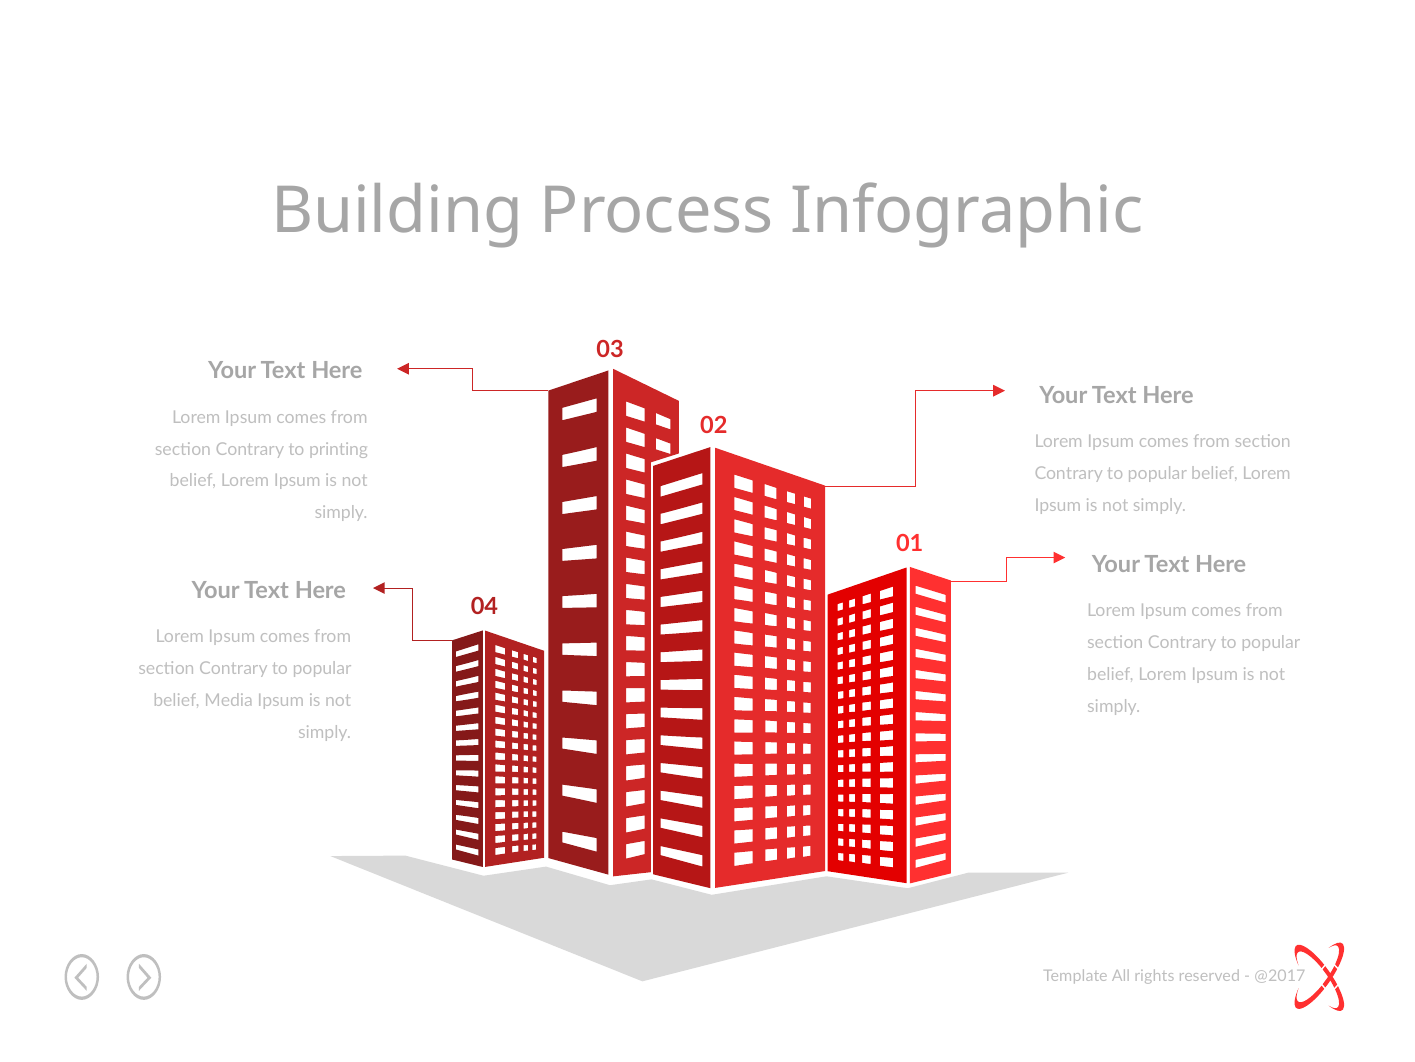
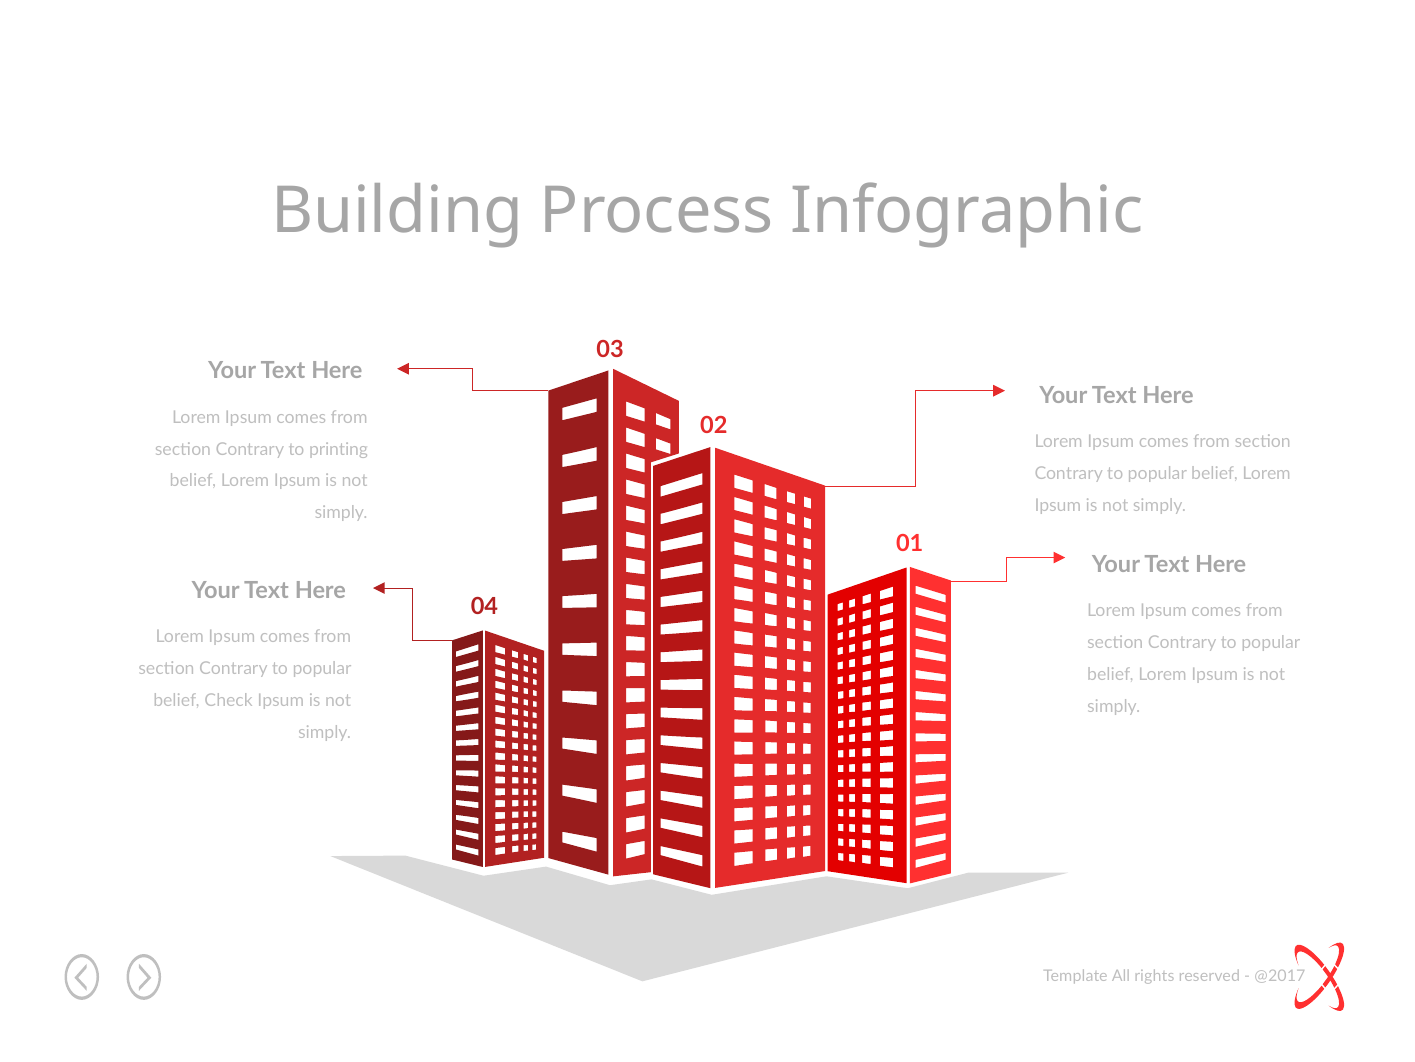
Media: Media -> Check
